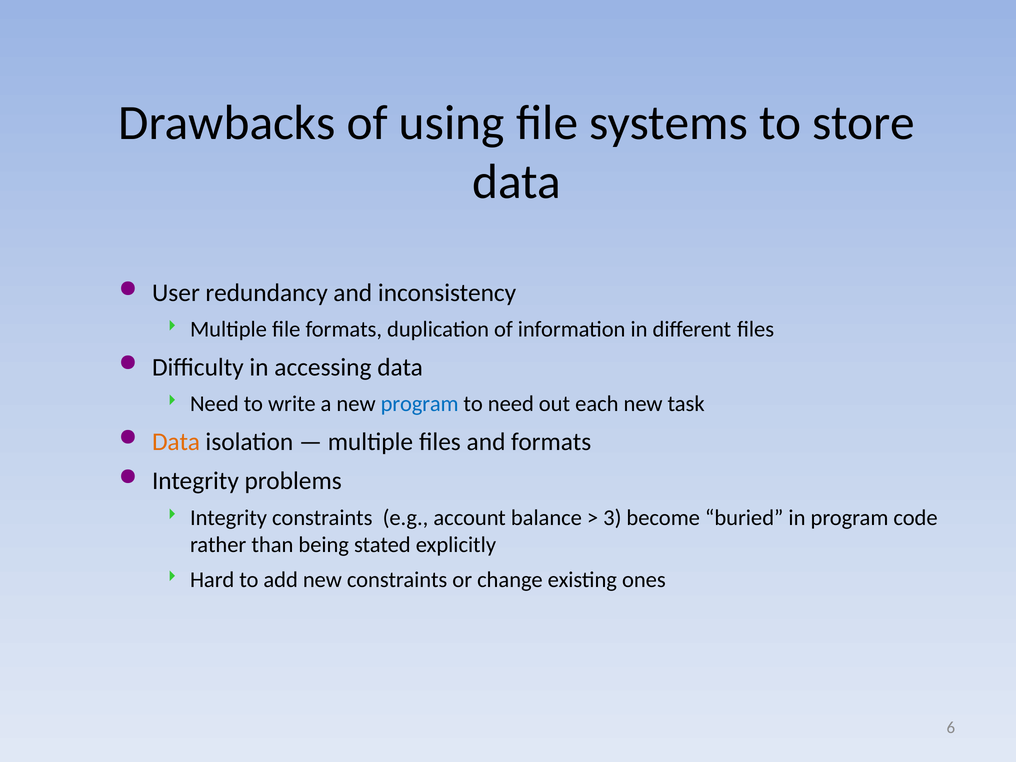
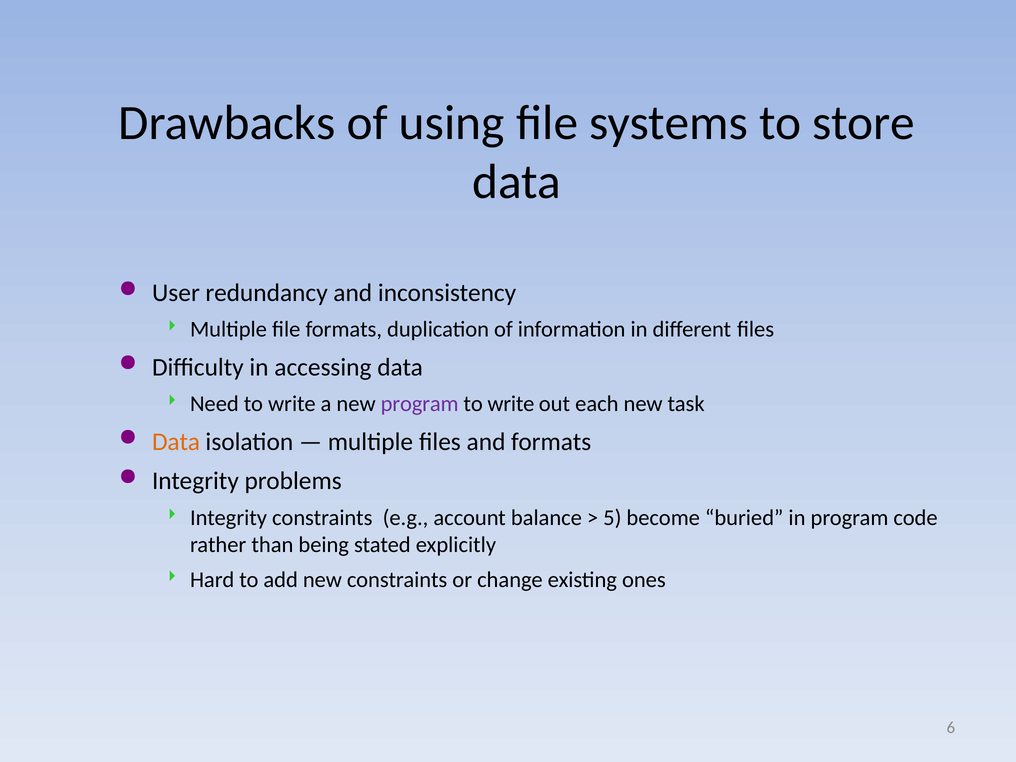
program at (420, 404) colour: blue -> purple
need at (511, 404): need -> write
3: 3 -> 5
